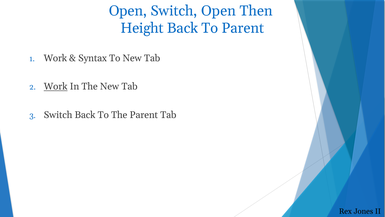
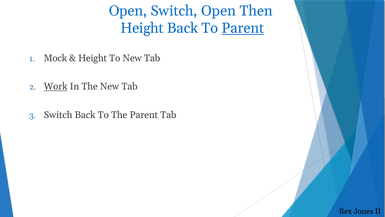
Parent at (243, 28) underline: none -> present
Work at (55, 58): Work -> Mock
Syntax at (93, 58): Syntax -> Height
